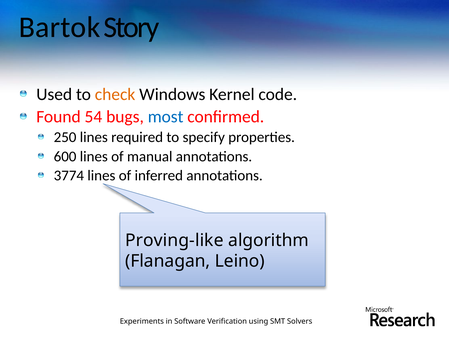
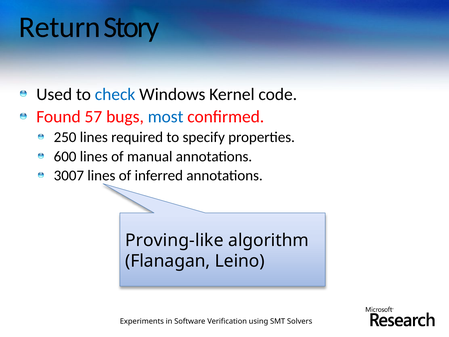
Bartok: Bartok -> Return
check colour: orange -> blue
54: 54 -> 57
3774: 3774 -> 3007
